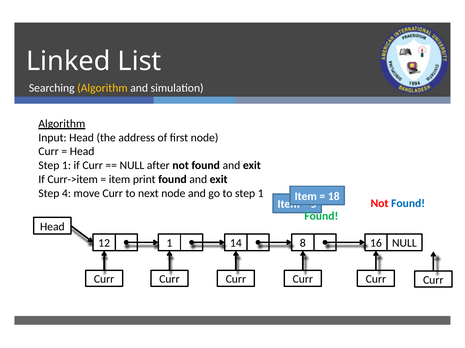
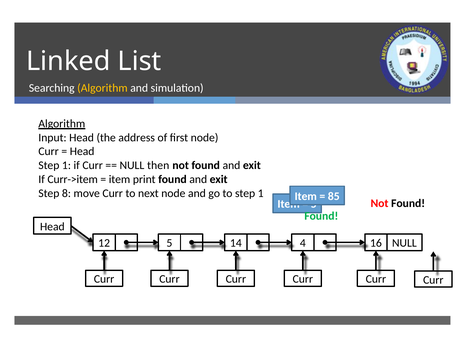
after: after -> then
4: 4 -> 8
18: 18 -> 85
Found at (408, 204) colour: blue -> black
12 1: 1 -> 5
8: 8 -> 4
